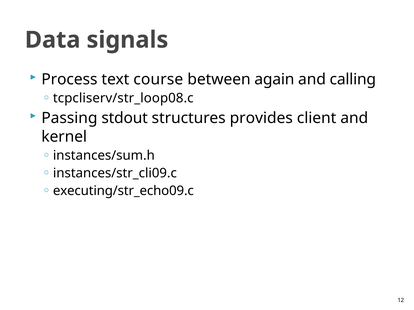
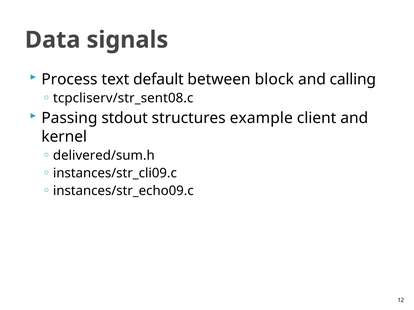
course: course -> default
again: again -> block
tcpcliserv/str_loop08.c: tcpcliserv/str_loop08.c -> tcpcliserv/str_sent08.c
provides: provides -> example
instances/sum.h: instances/sum.h -> delivered/sum.h
executing/str_echo09.c: executing/str_echo09.c -> instances/str_echo09.c
